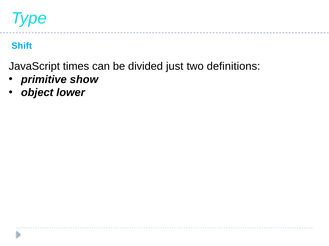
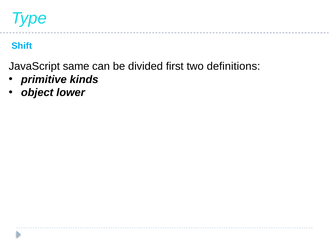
times: times -> same
just: just -> first
show: show -> kinds
